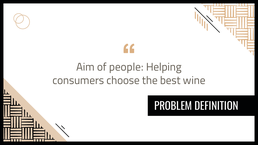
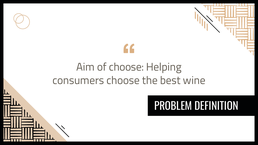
of people: people -> choose
